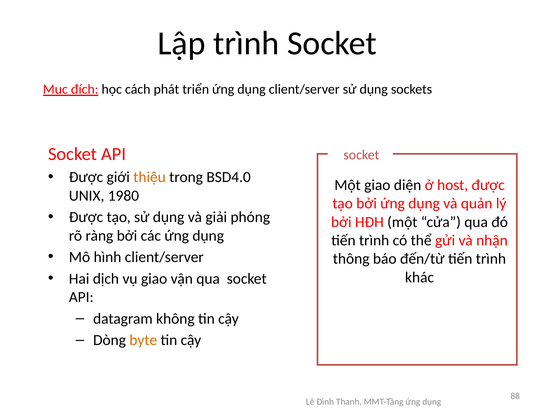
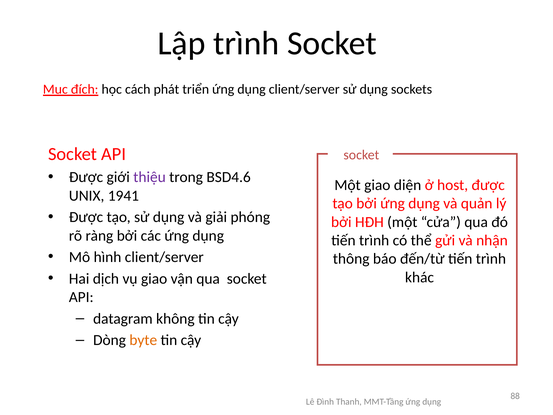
thiệu colour: orange -> purple
BSD4.0: BSD4.0 -> BSD4.6
1980: 1980 -> 1941
